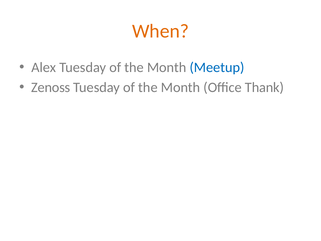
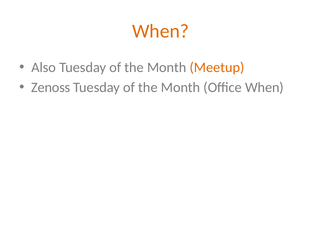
Alex: Alex -> Also
Meetup colour: blue -> orange
Office Thank: Thank -> When
